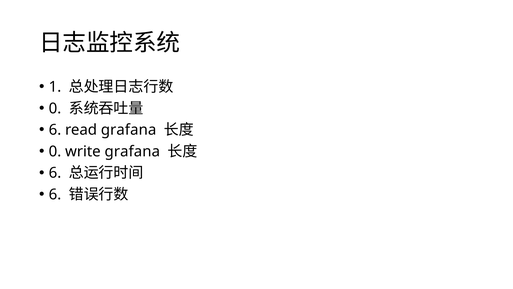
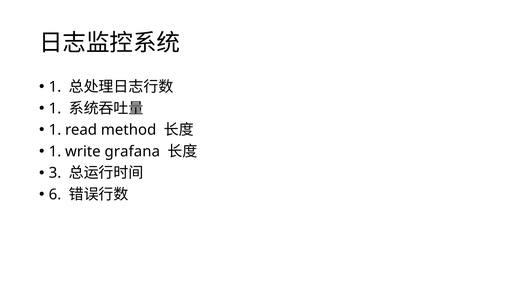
0 at (55, 108): 0 -> 1
6 at (55, 130): 6 -> 1
read grafana: grafana -> method
0 at (55, 151): 0 -> 1
6 at (55, 173): 6 -> 3
